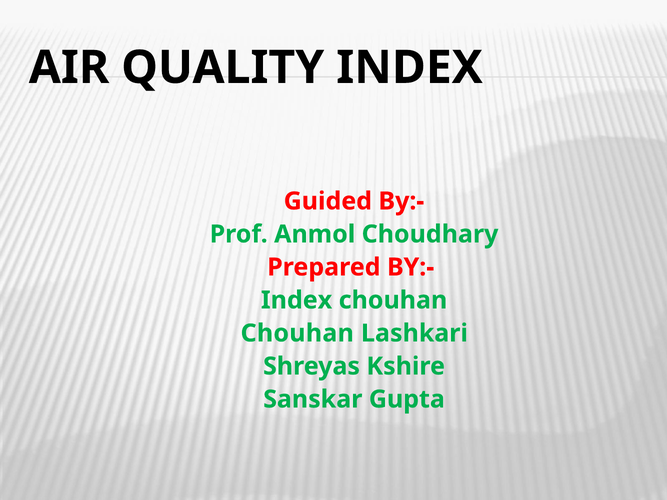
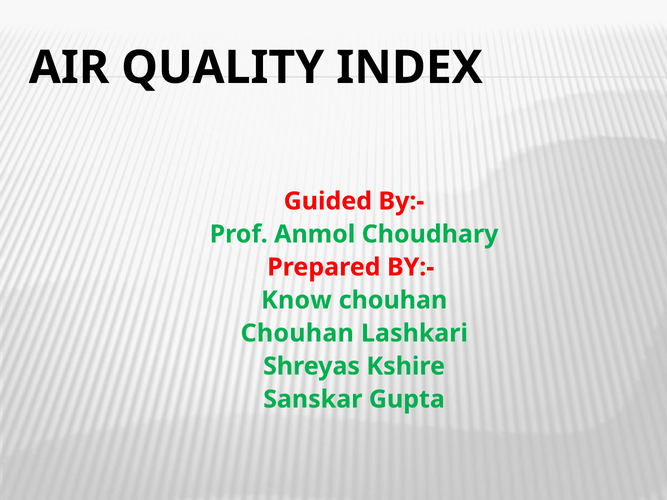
Index at (297, 300): Index -> Know
